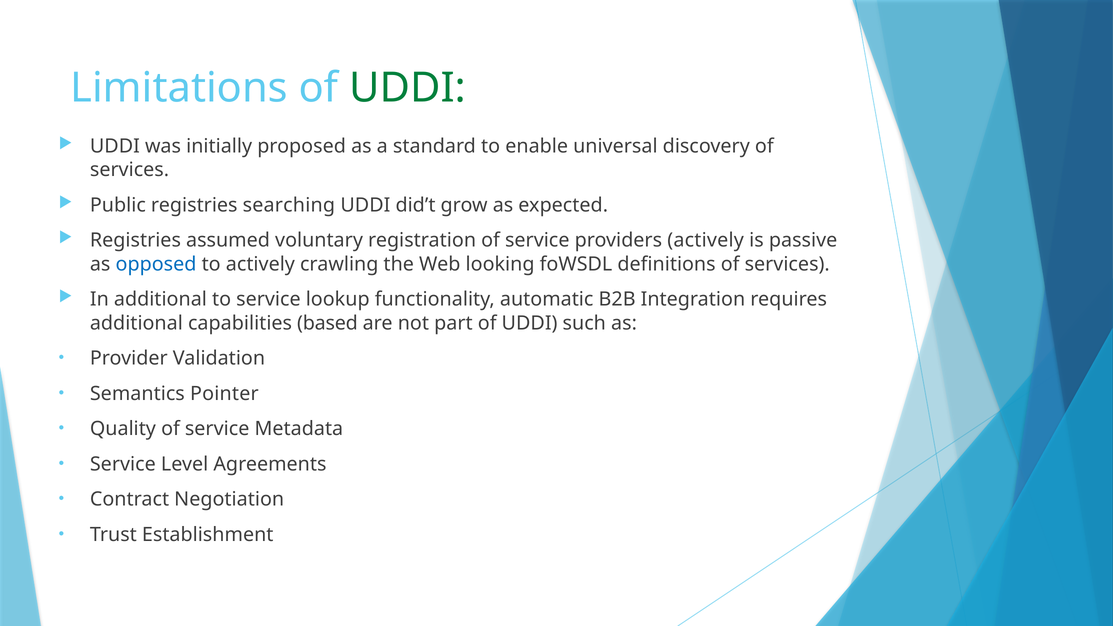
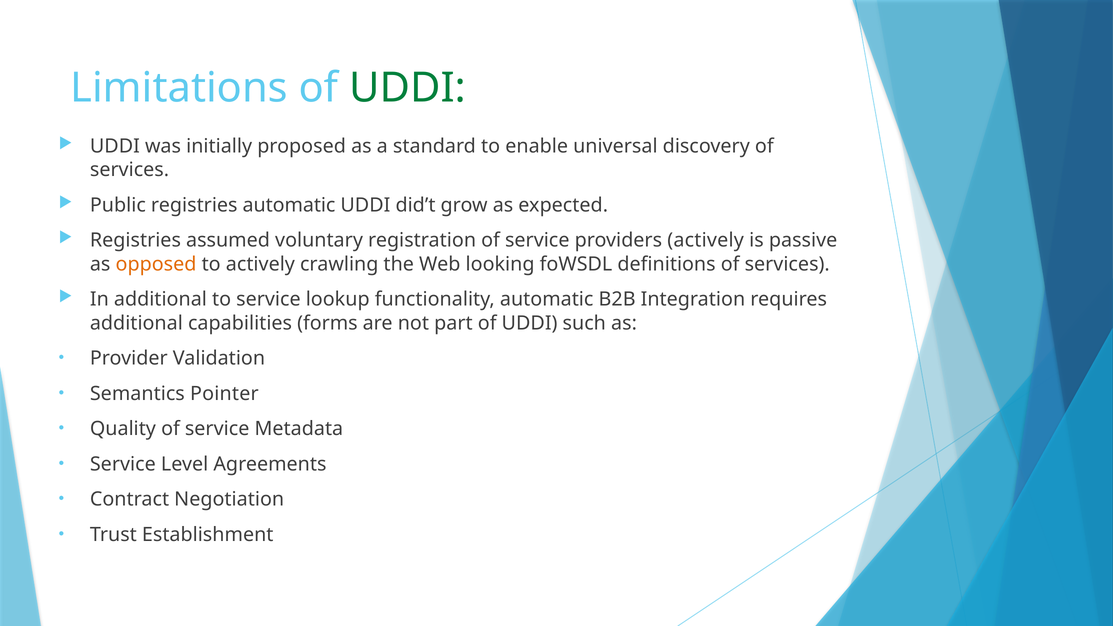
registries searching: searching -> automatic
opposed colour: blue -> orange
based: based -> forms
